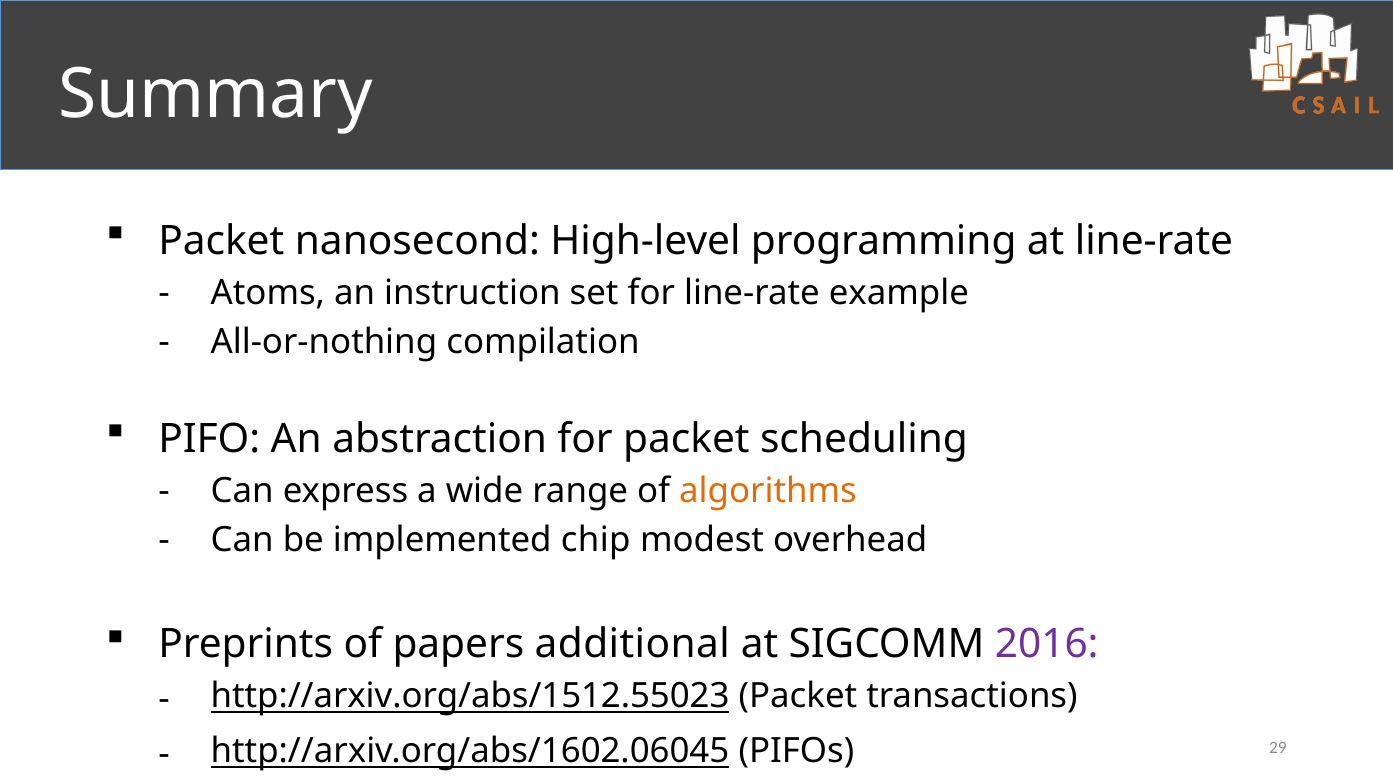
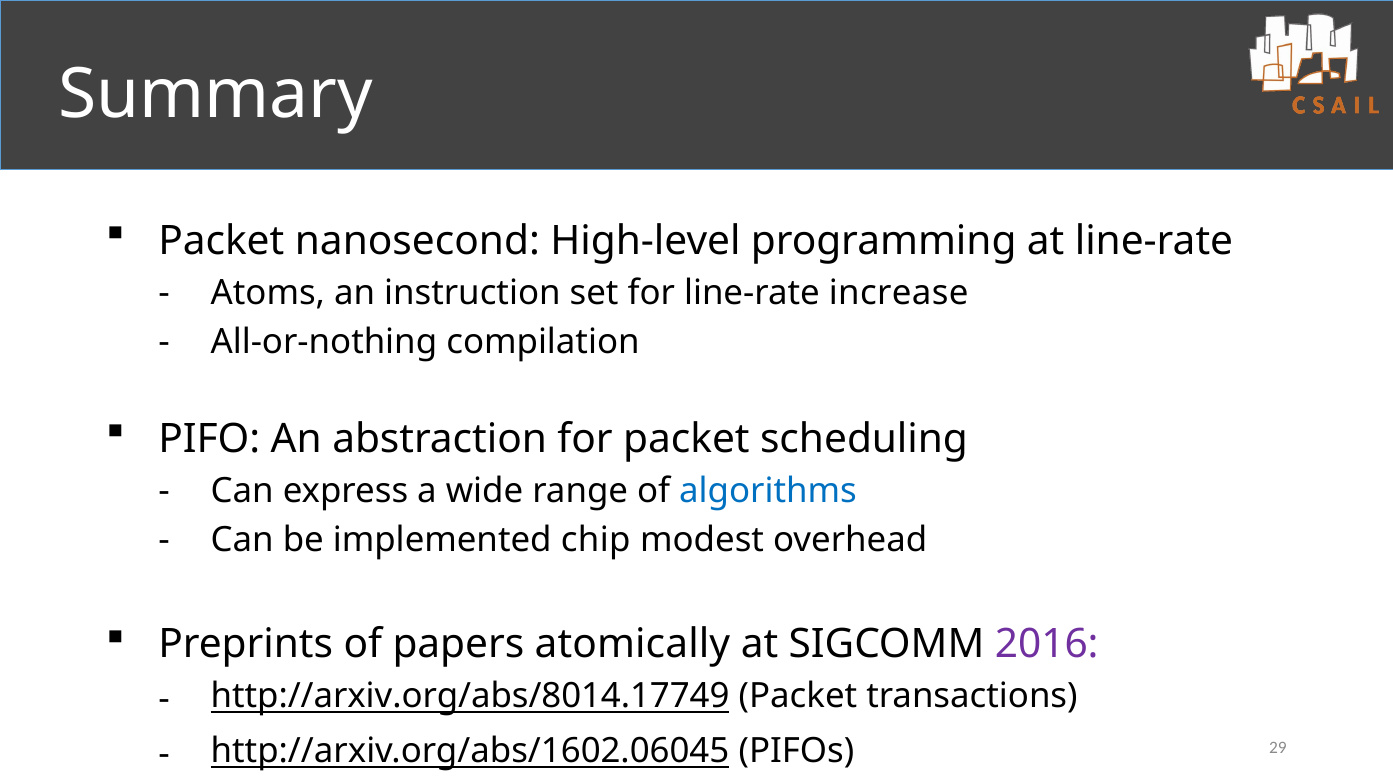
example: example -> increase
algorithms colour: orange -> blue
additional: additional -> atomically
http://arxiv.org/abs/1512.55023: http://arxiv.org/abs/1512.55023 -> http://arxiv.org/abs/8014.17749
